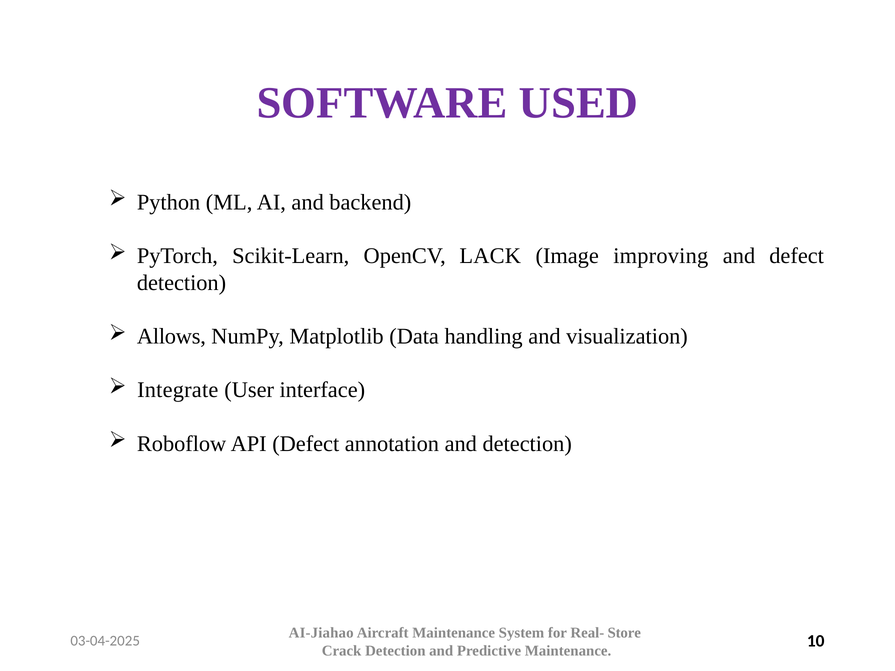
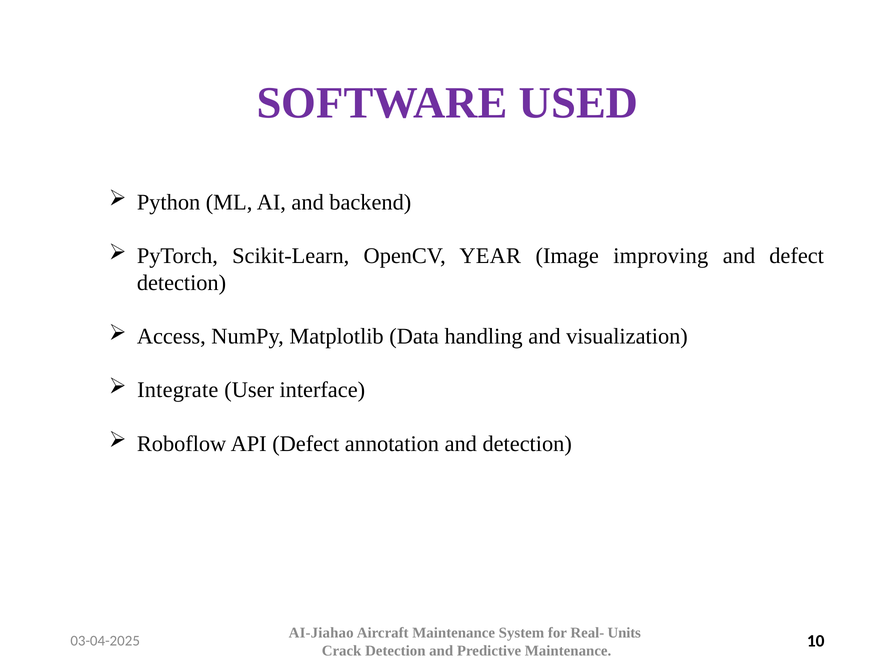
LACK: LACK -> YEAR
Allows: Allows -> Access
Store: Store -> Units
